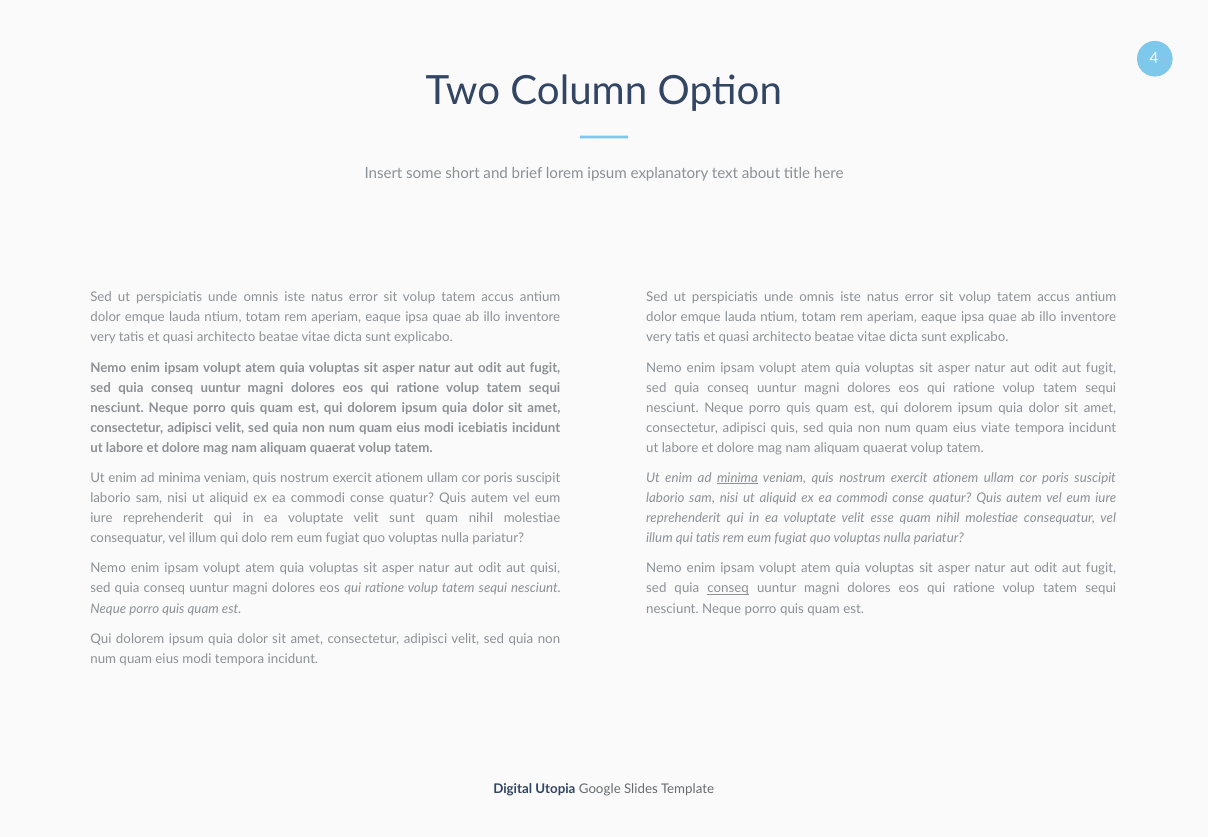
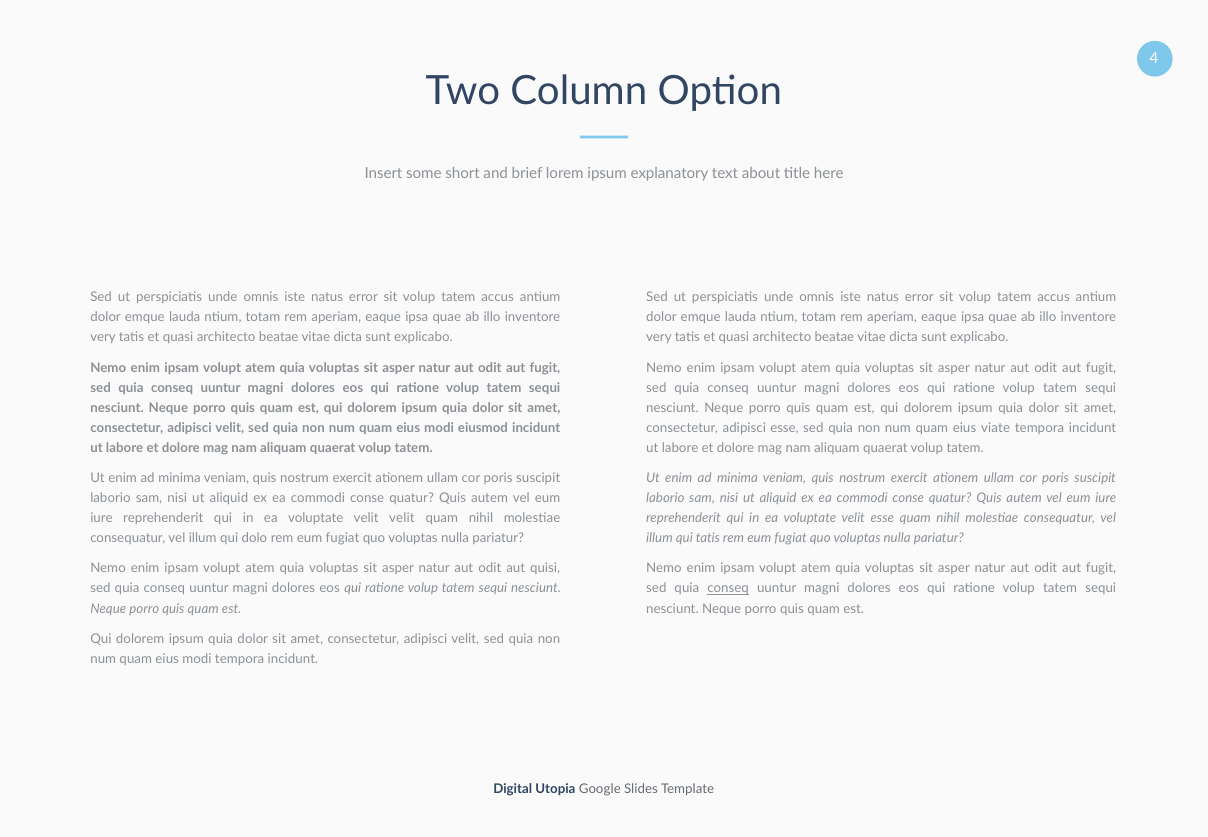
icebiatis: icebiatis -> eiusmod
adipisci quis: quis -> esse
minima at (737, 478) underline: present -> none
velit sunt: sunt -> velit
